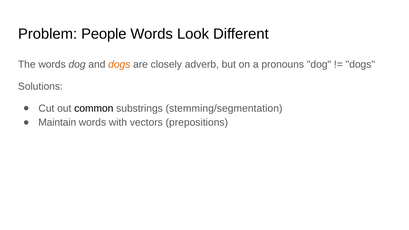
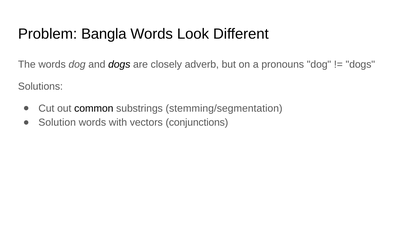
People: People -> Bangla
dogs at (119, 64) colour: orange -> black
Maintain: Maintain -> Solution
prepositions: prepositions -> conjunctions
